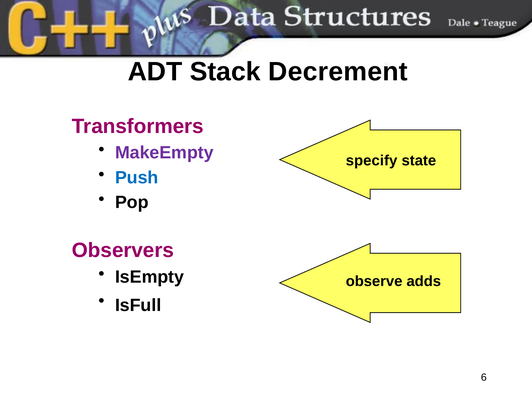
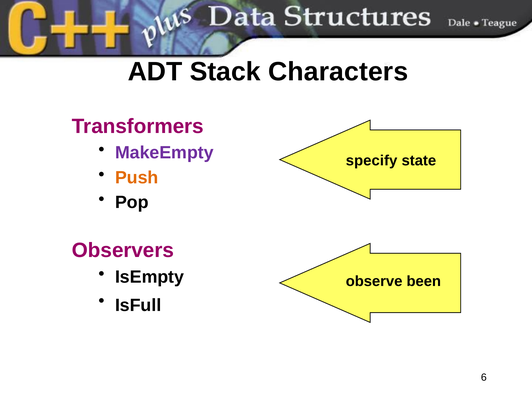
Decrement: Decrement -> Characters
Push colour: blue -> orange
adds: adds -> been
